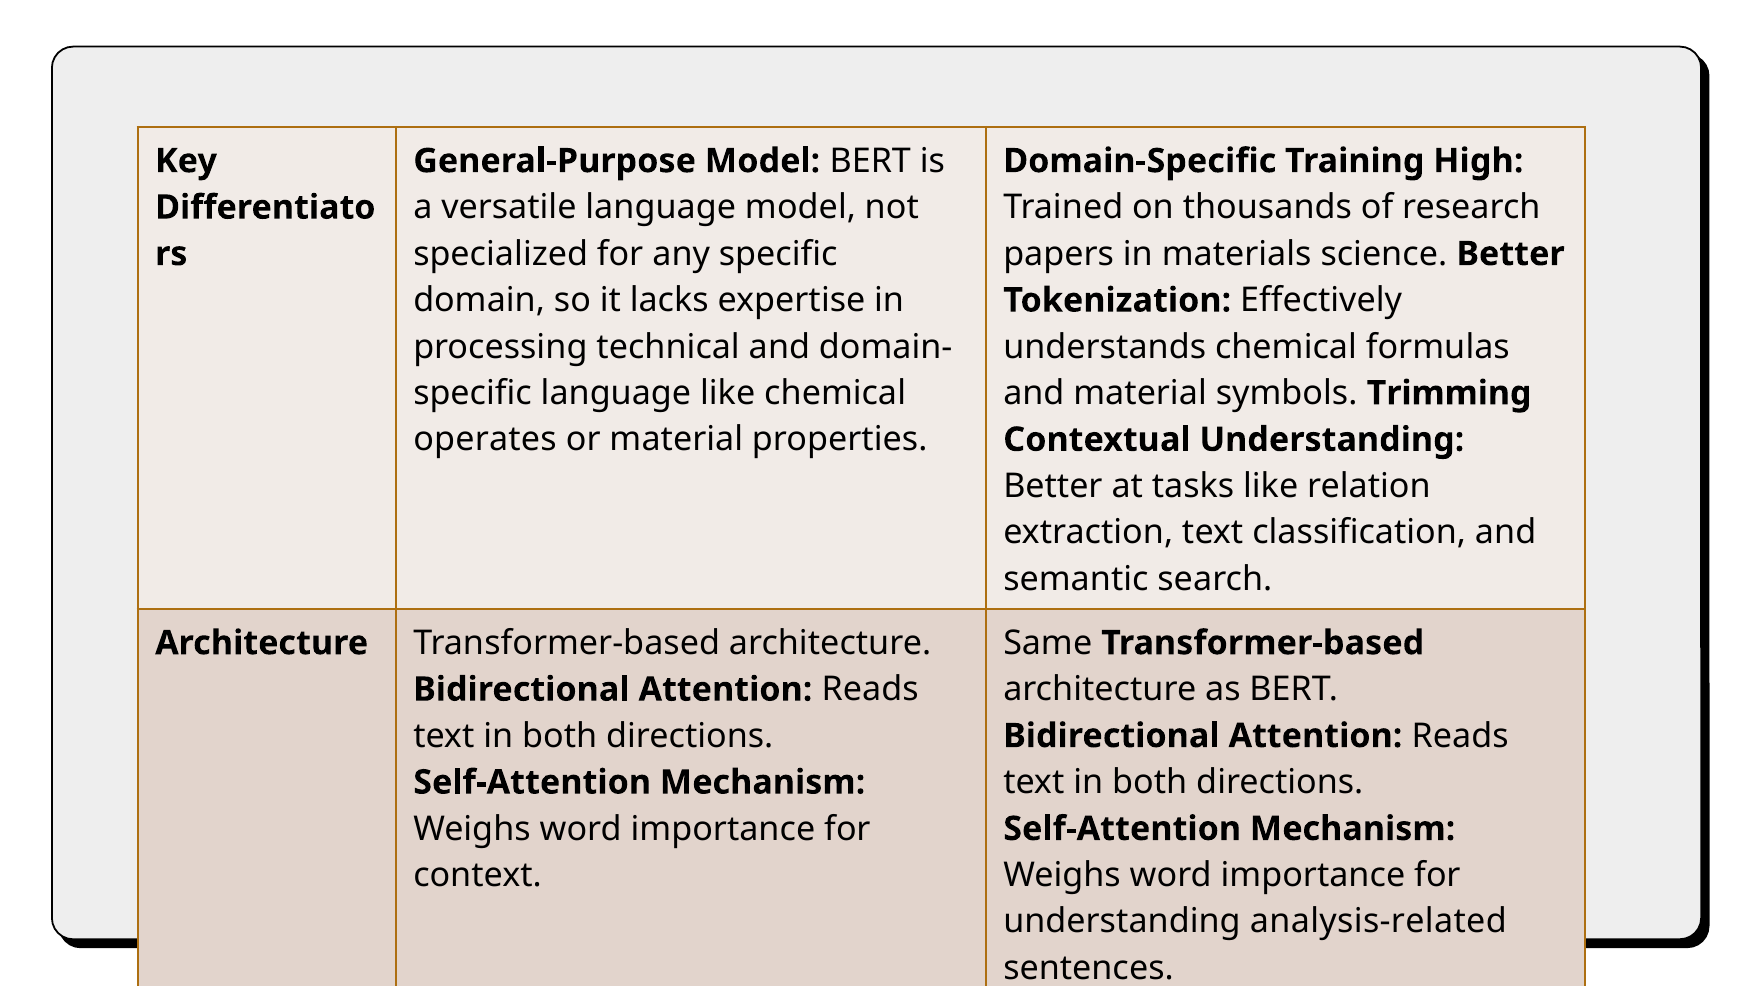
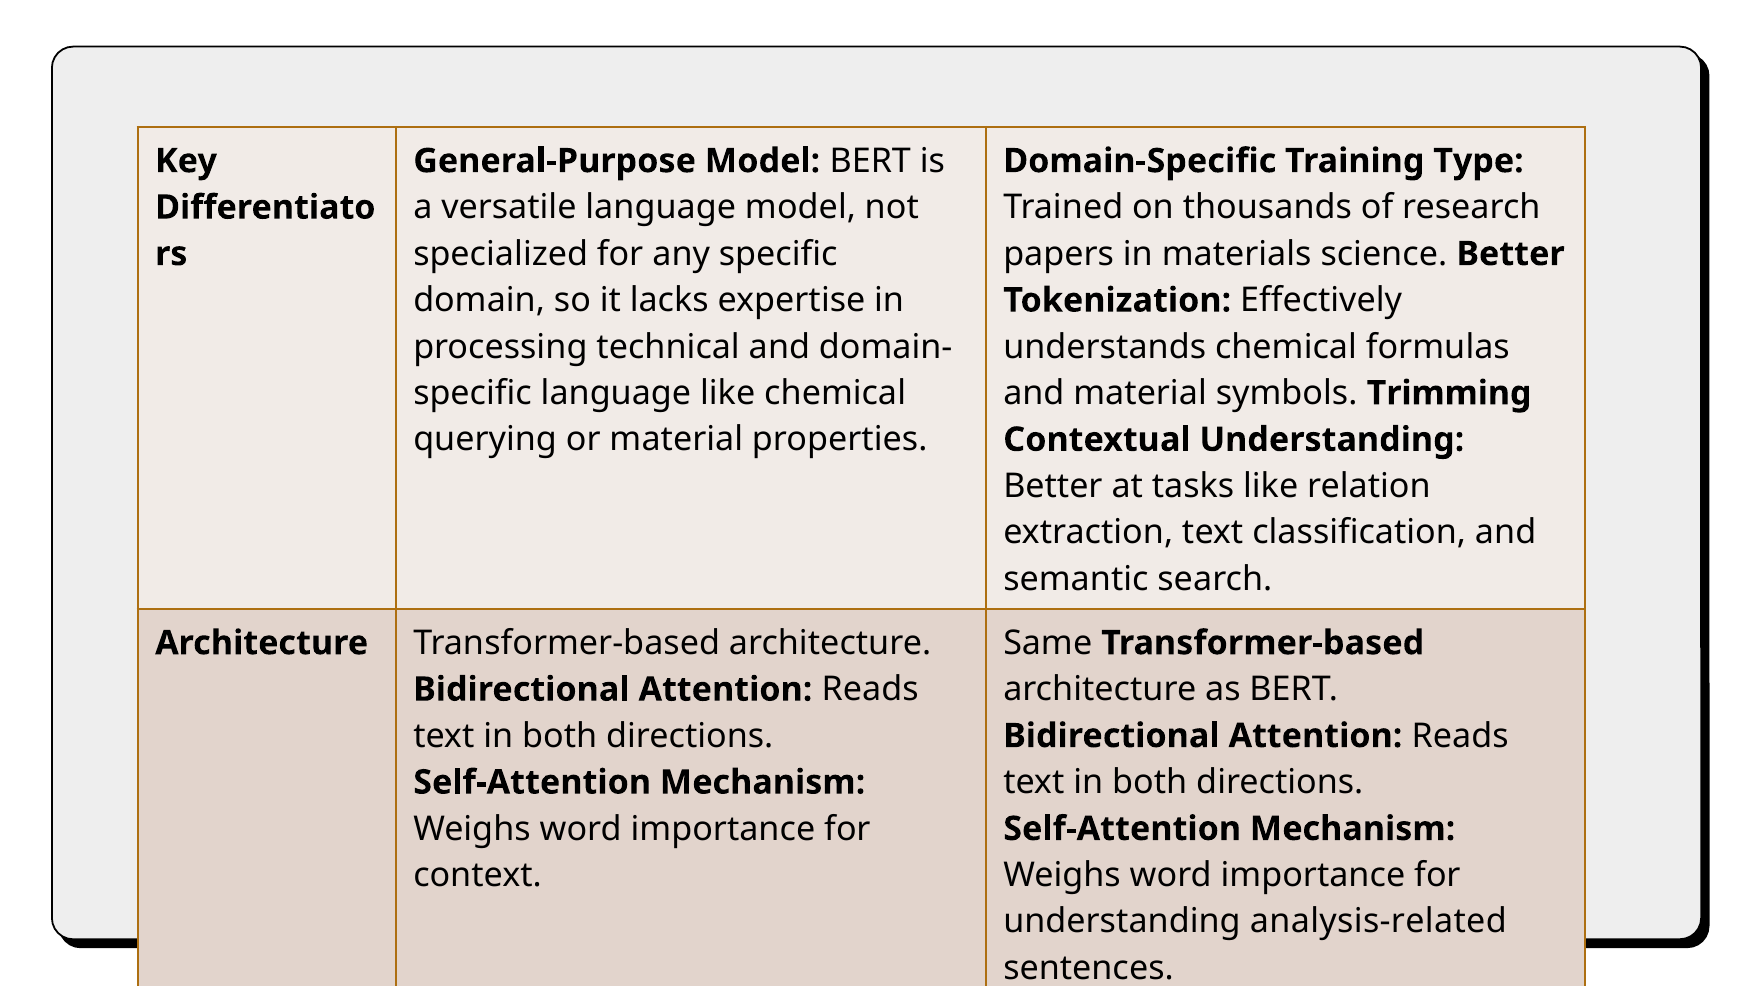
High: High -> Type
operates: operates -> querying
